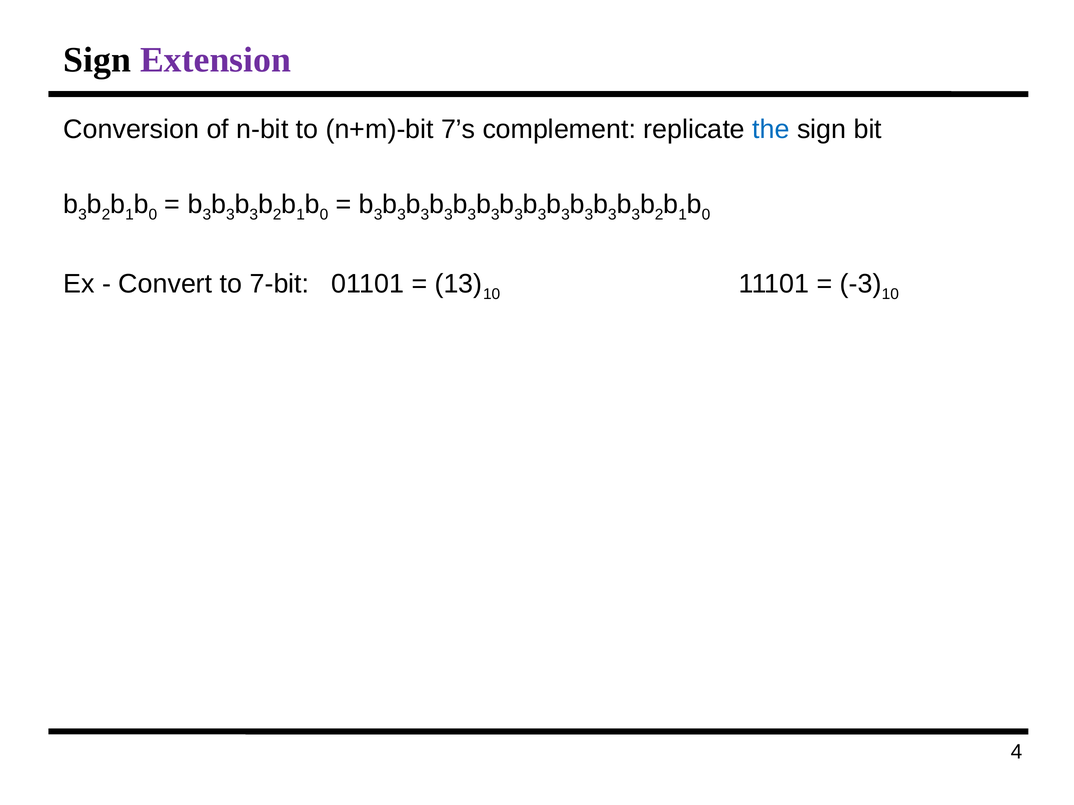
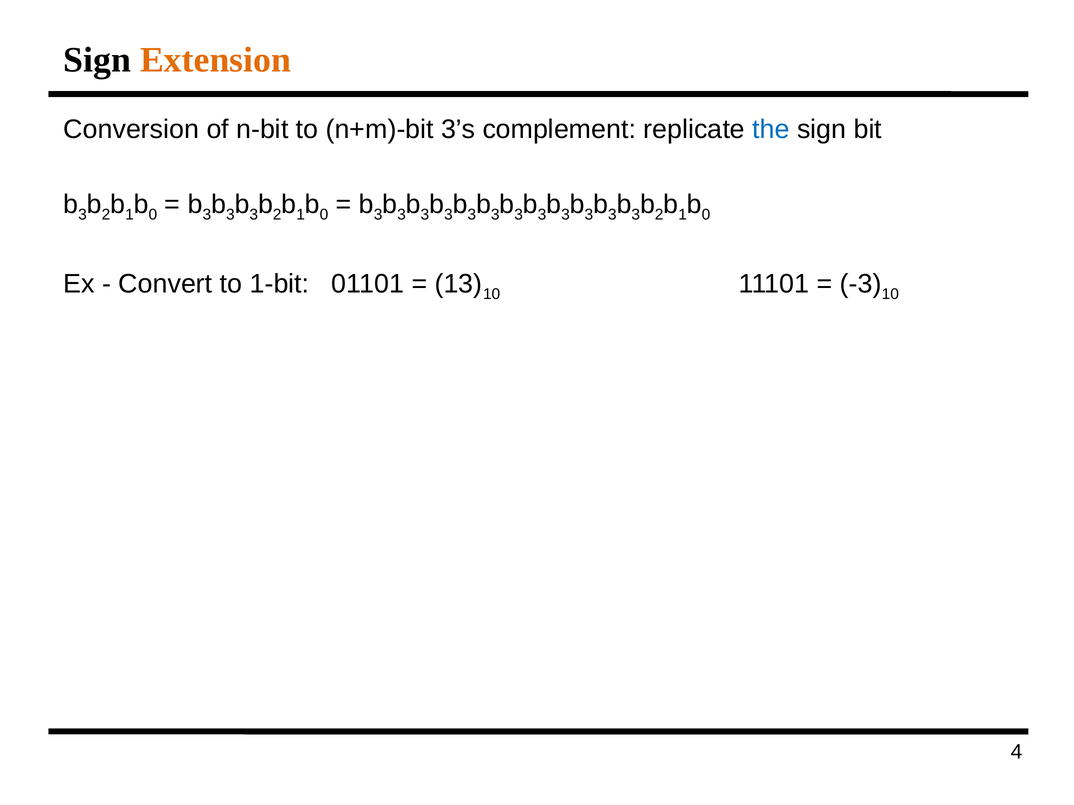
Extension colour: purple -> orange
7’s: 7’s -> 3’s
7-bit: 7-bit -> 1-bit
